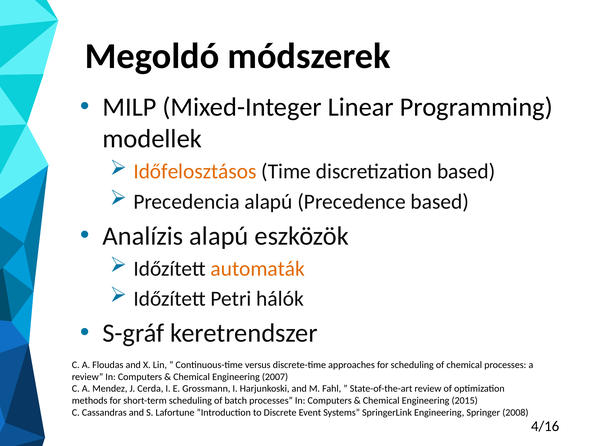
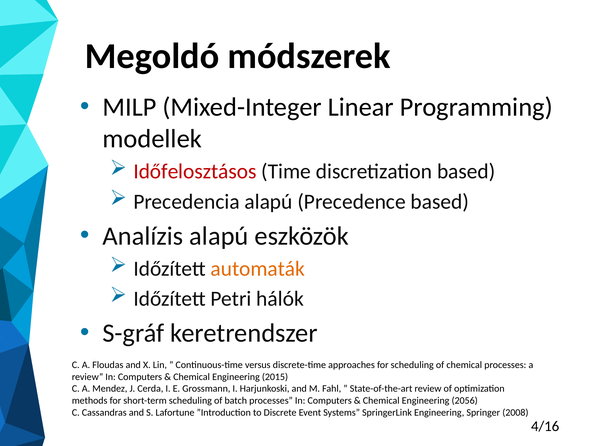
Időfelosztásos colour: orange -> red
2007: 2007 -> 2015
2015: 2015 -> 2056
